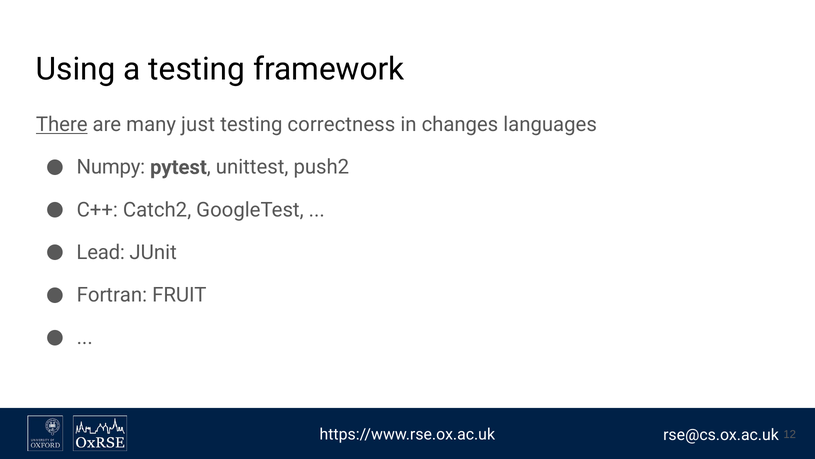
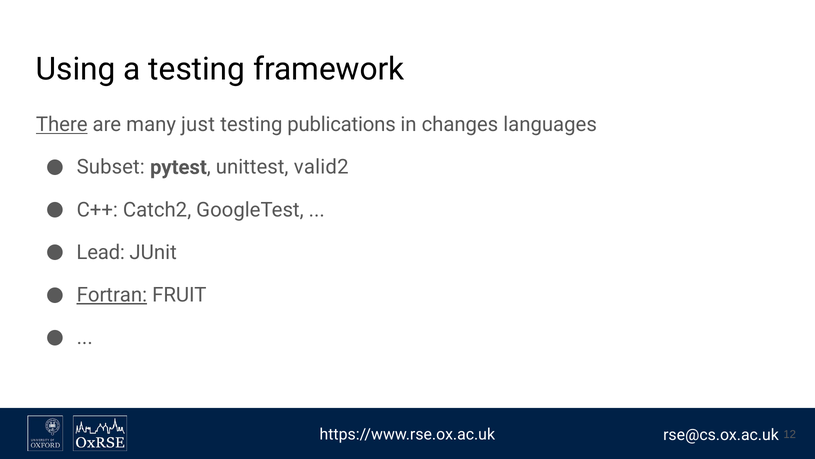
correctness: correctness -> publications
Numpy: Numpy -> Subset
push2: push2 -> valid2
Fortran underline: none -> present
